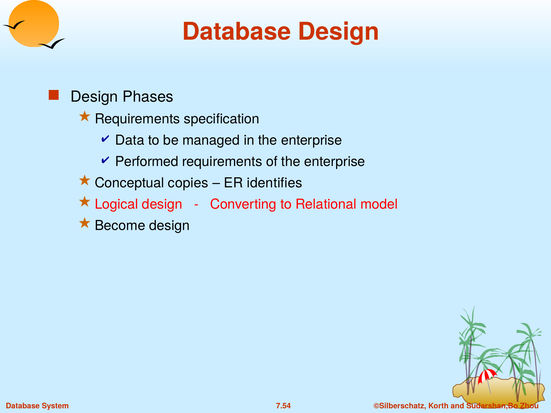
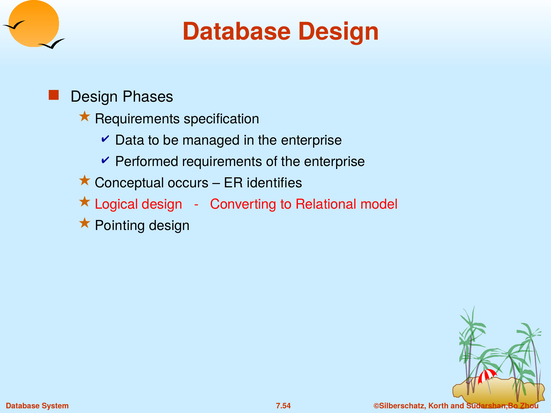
copies: copies -> occurs
Become: Become -> Pointing
